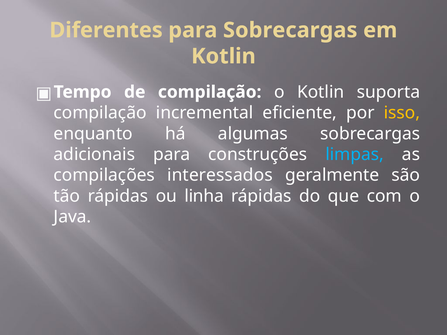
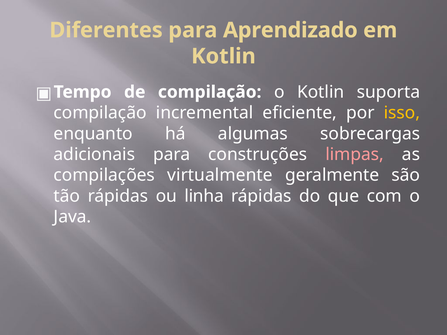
para Sobrecargas: Sobrecargas -> Aprendizado
limpas colour: light blue -> pink
interessados: interessados -> virtualmente
